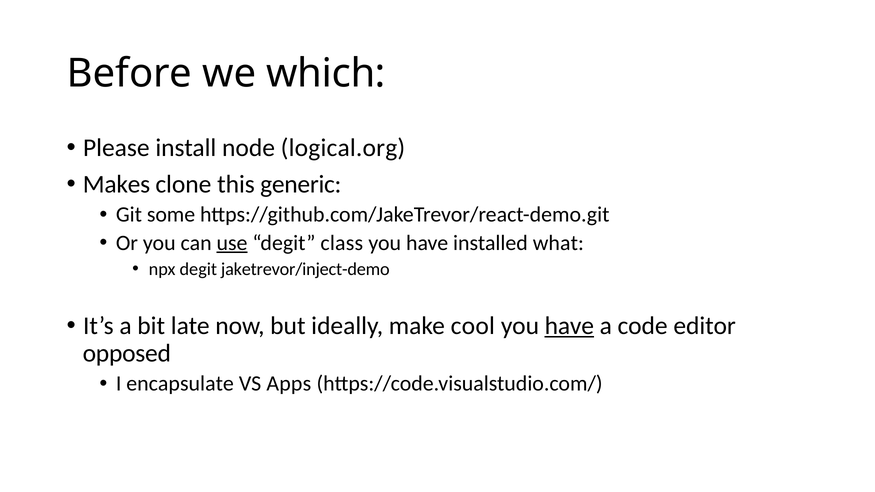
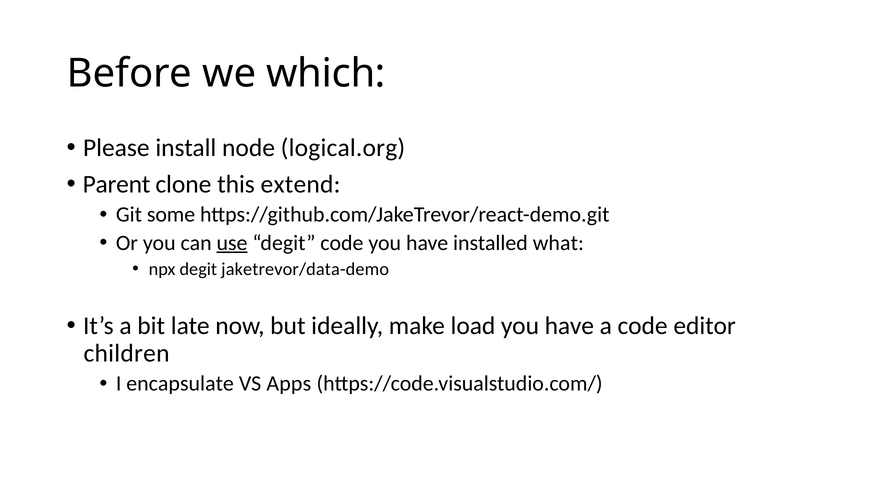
Makes: Makes -> Parent
generic: generic -> extend
degit class: class -> code
jaketrevor/inject-demo: jaketrevor/inject-demo -> jaketrevor/data-demo
cool: cool -> load
have at (569, 326) underline: present -> none
opposed: opposed -> children
